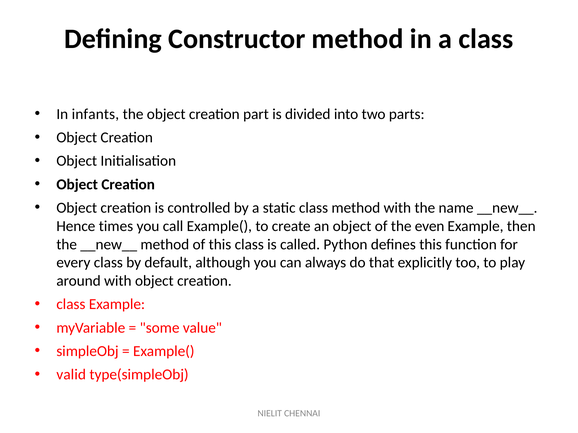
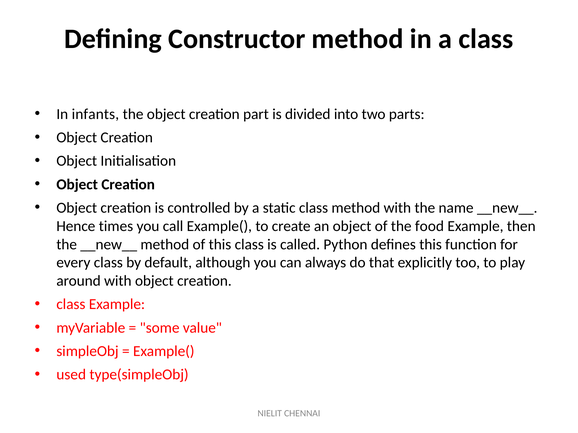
even: even -> food
valid: valid -> used
